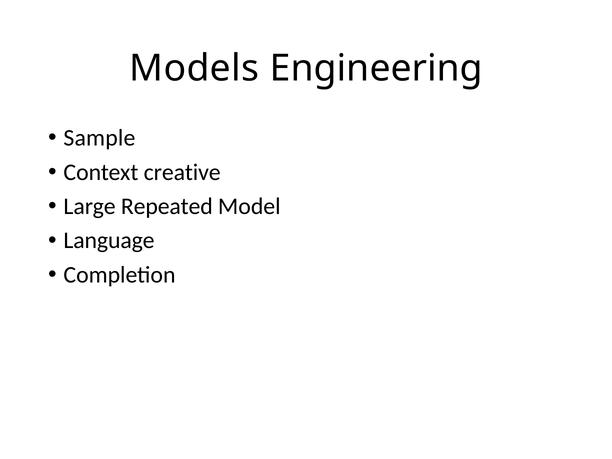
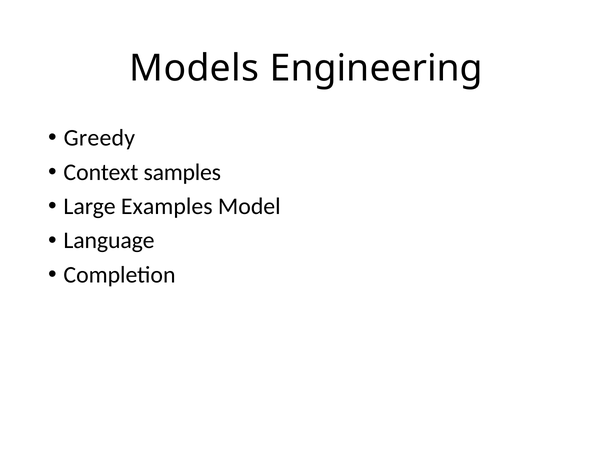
Sample: Sample -> Greedy
creative: creative -> samples
Repeated: Repeated -> Examples
